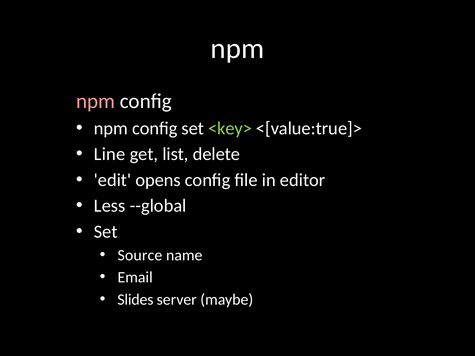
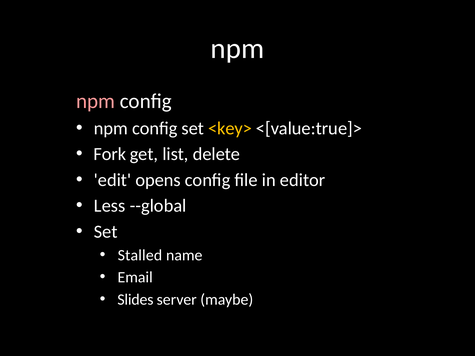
<key> colour: light green -> yellow
Line: Line -> Fork
Source: Source -> Stalled
